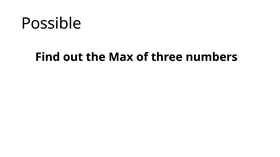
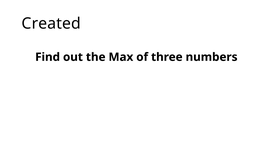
Possible: Possible -> Created
